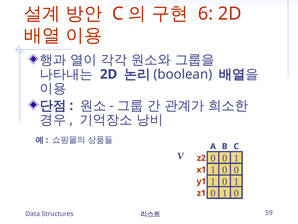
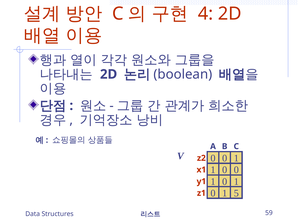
6: 6 -> 4
0 1 0: 0 -> 5
